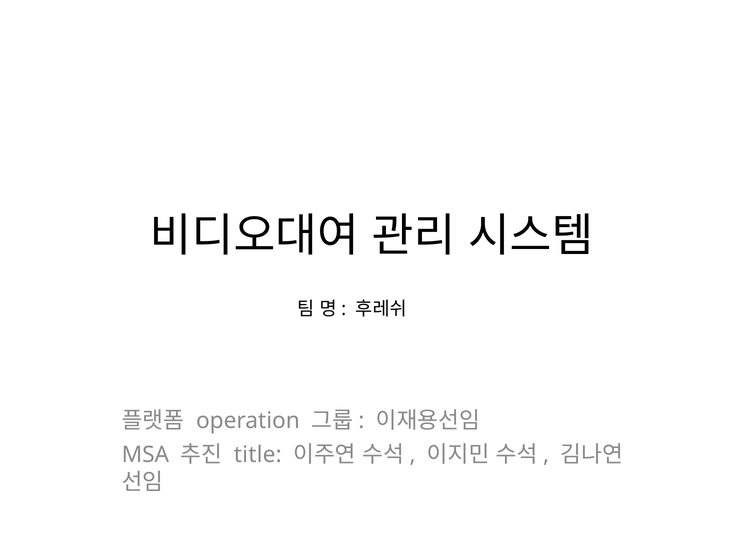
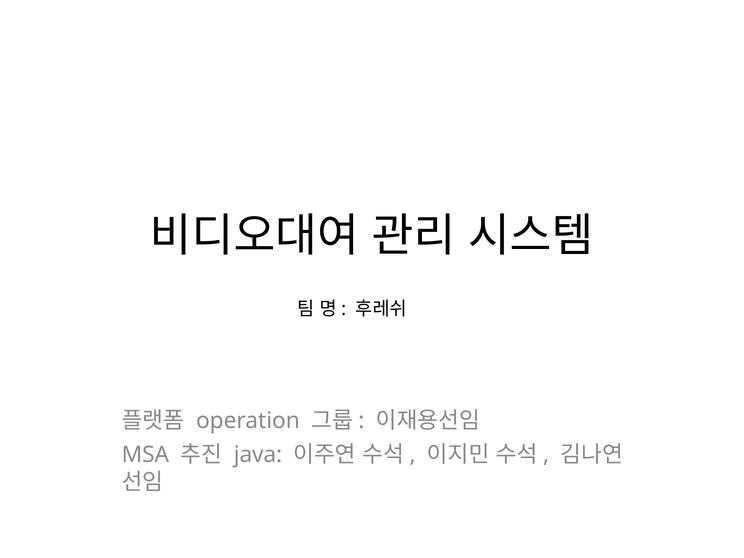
title: title -> java
